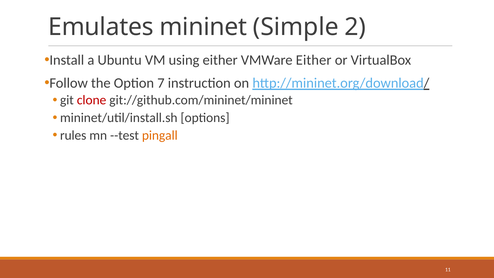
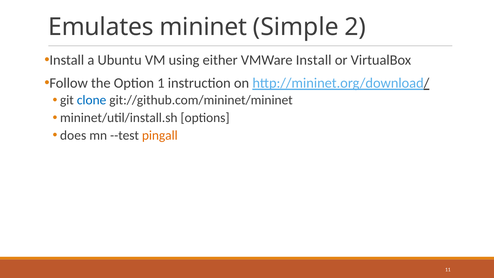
VMWare Either: Either -> Install
7: 7 -> 1
clone colour: red -> blue
rules: rules -> does
